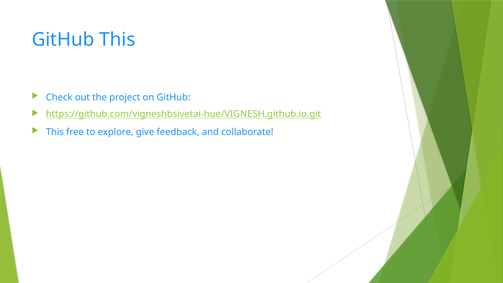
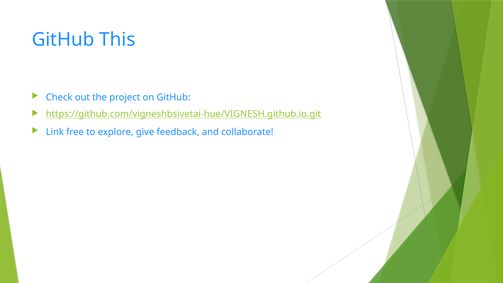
This at (55, 132): This -> Link
